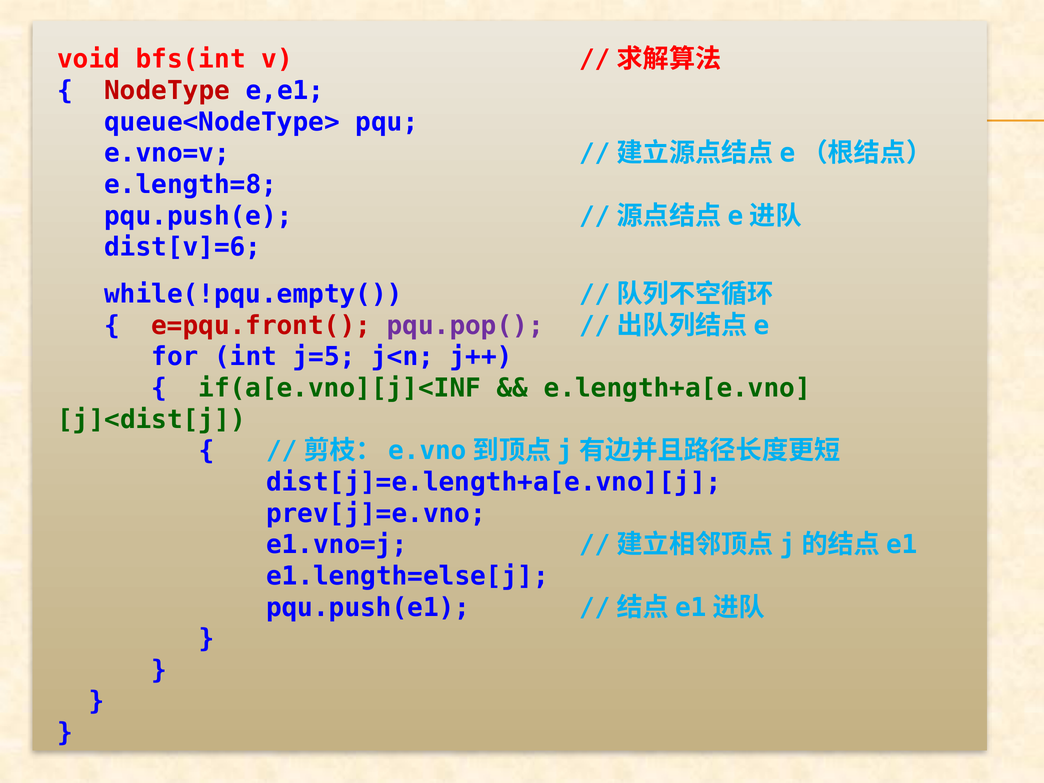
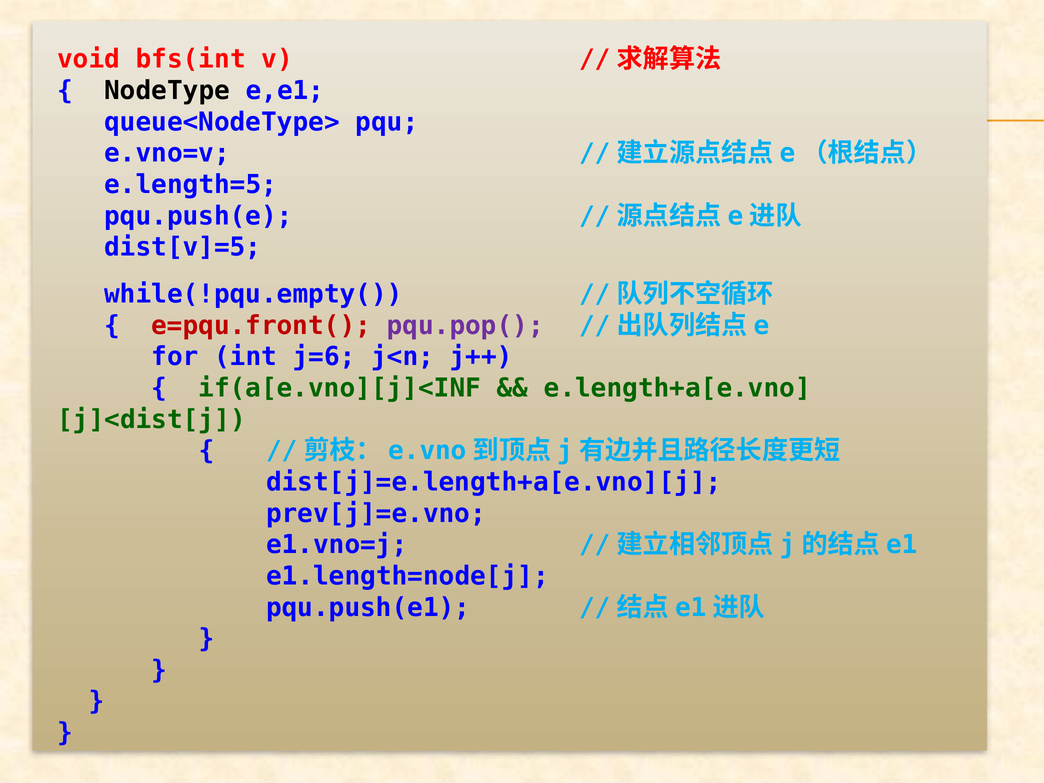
NodeType colour: red -> black
e.length=8: e.length=8 -> e.length=5
dist[v]=6: dist[v]=6 -> dist[v]=5
j=5: j=5 -> j=6
e1.length=else[j: e1.length=else[j -> e1.length=node[j
